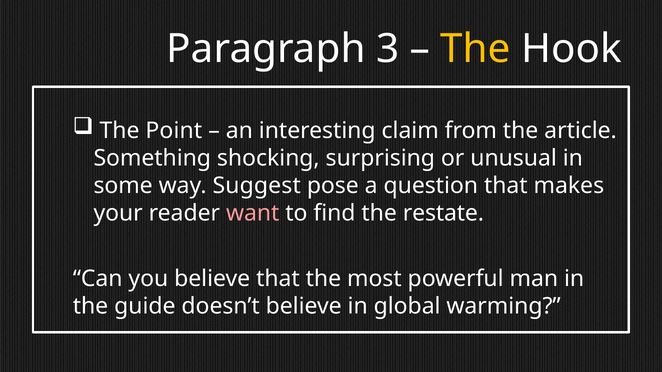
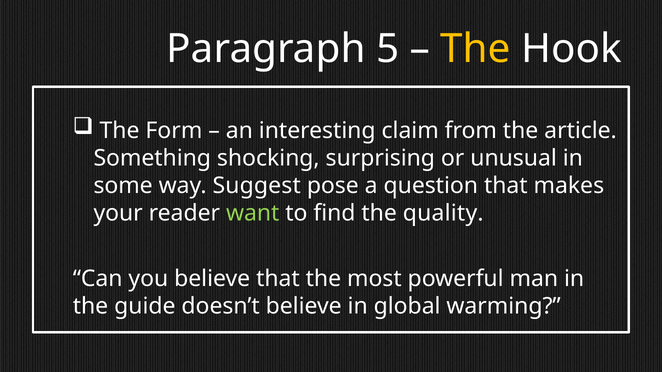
3: 3 -> 5
Point: Point -> Form
want colour: pink -> light green
restate: restate -> quality
